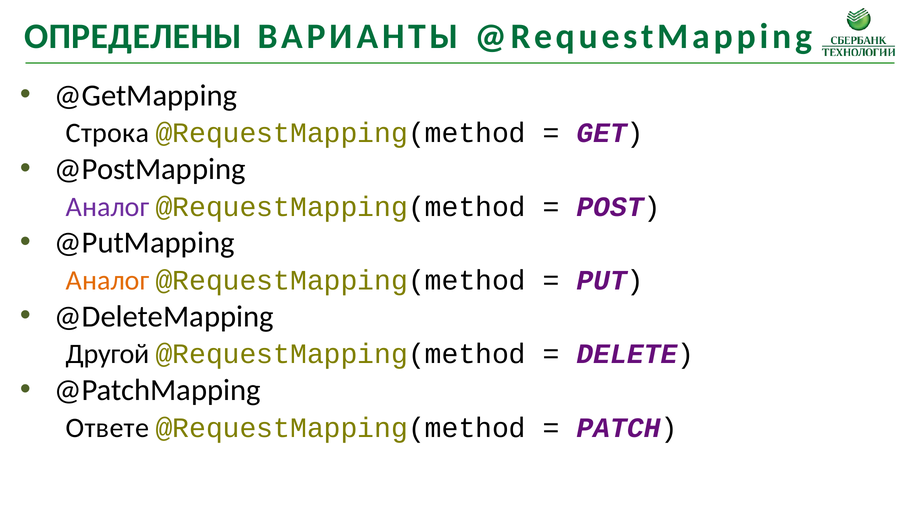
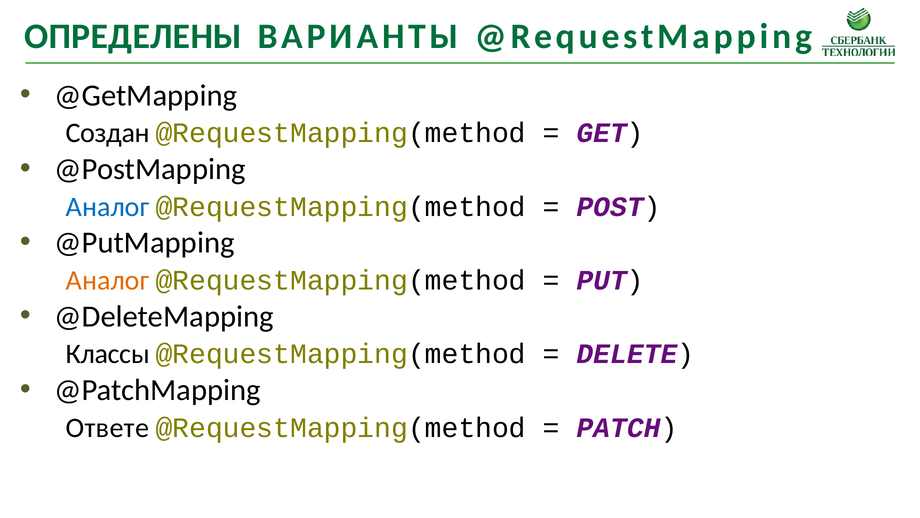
Строка: Строка -> Создан
Аналог at (108, 207) colour: purple -> blue
Другой: Другой -> Классы
